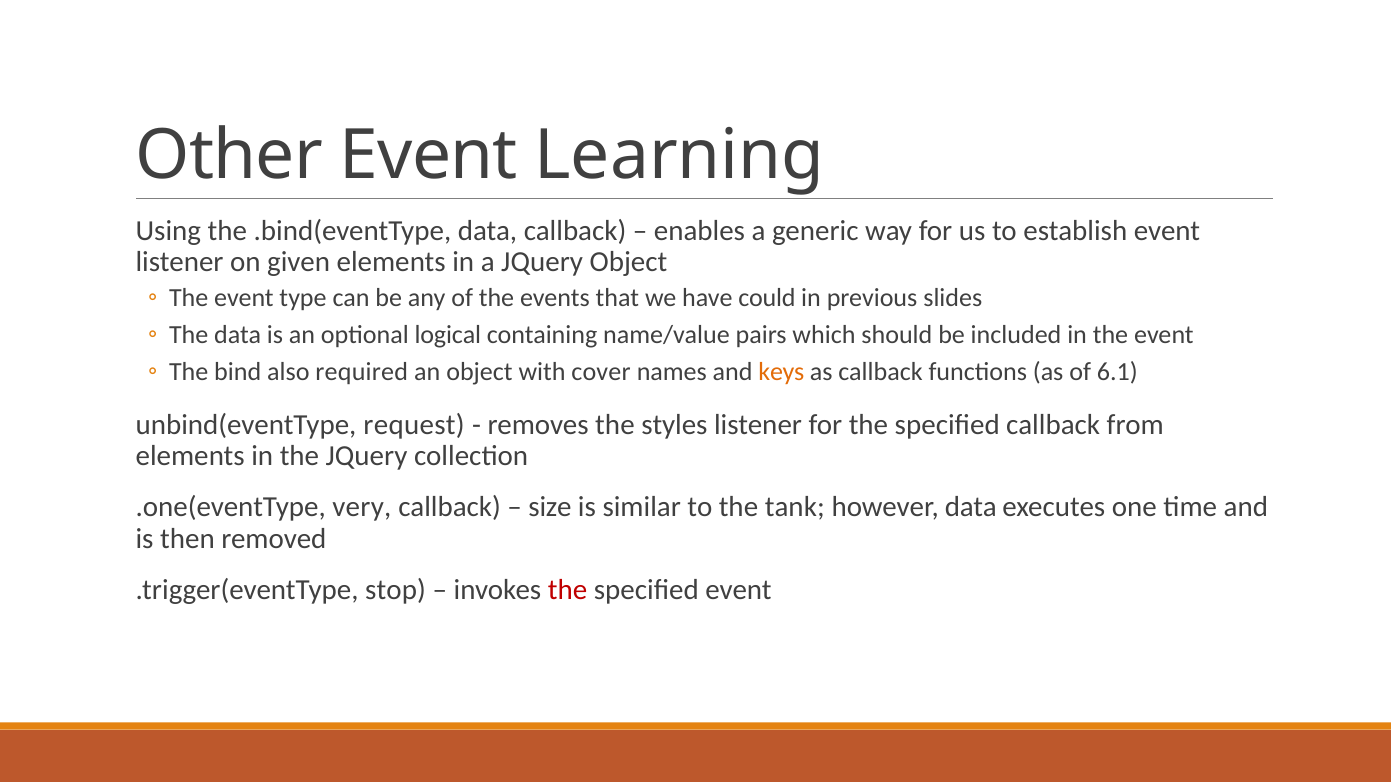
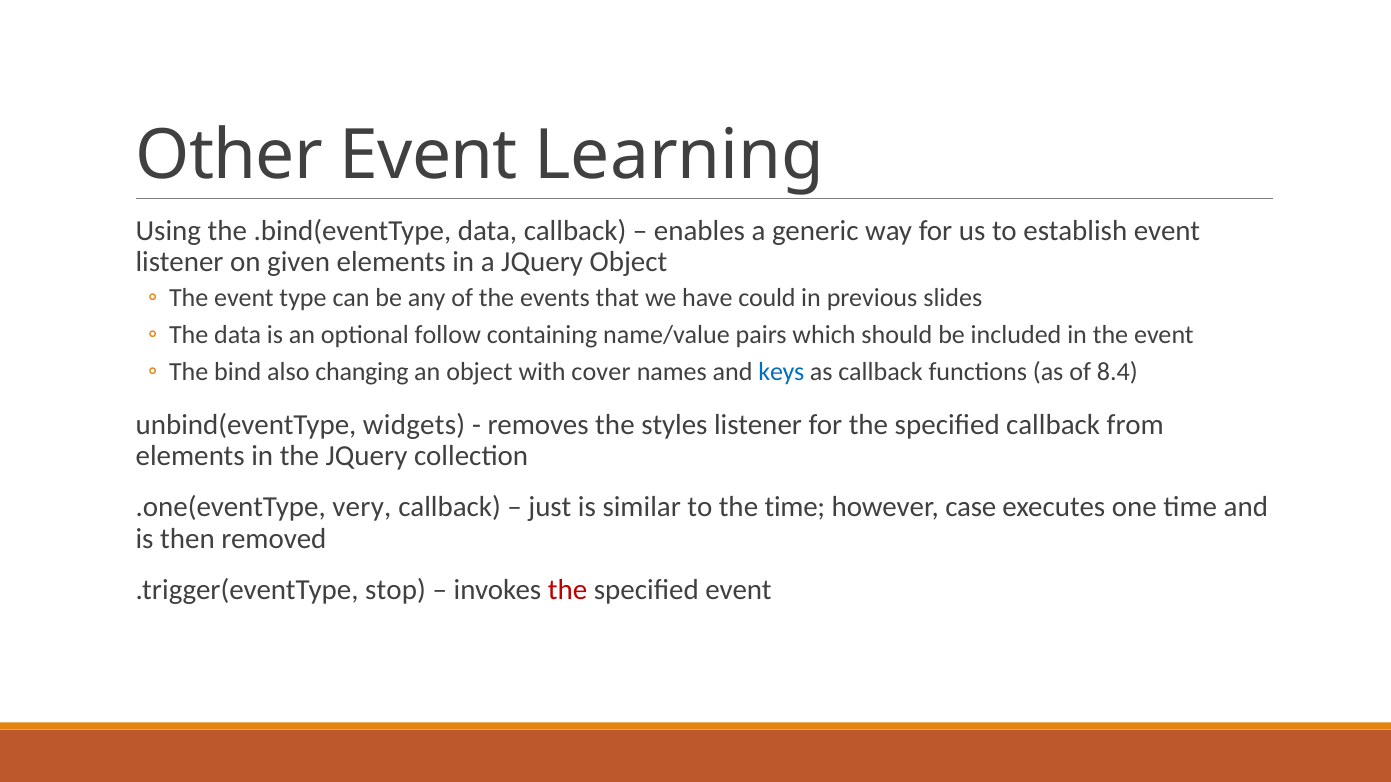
logical: logical -> follow
required: required -> changing
keys colour: orange -> blue
6.1: 6.1 -> 8.4
request: request -> widgets
size: size -> just
the tank: tank -> time
however data: data -> case
